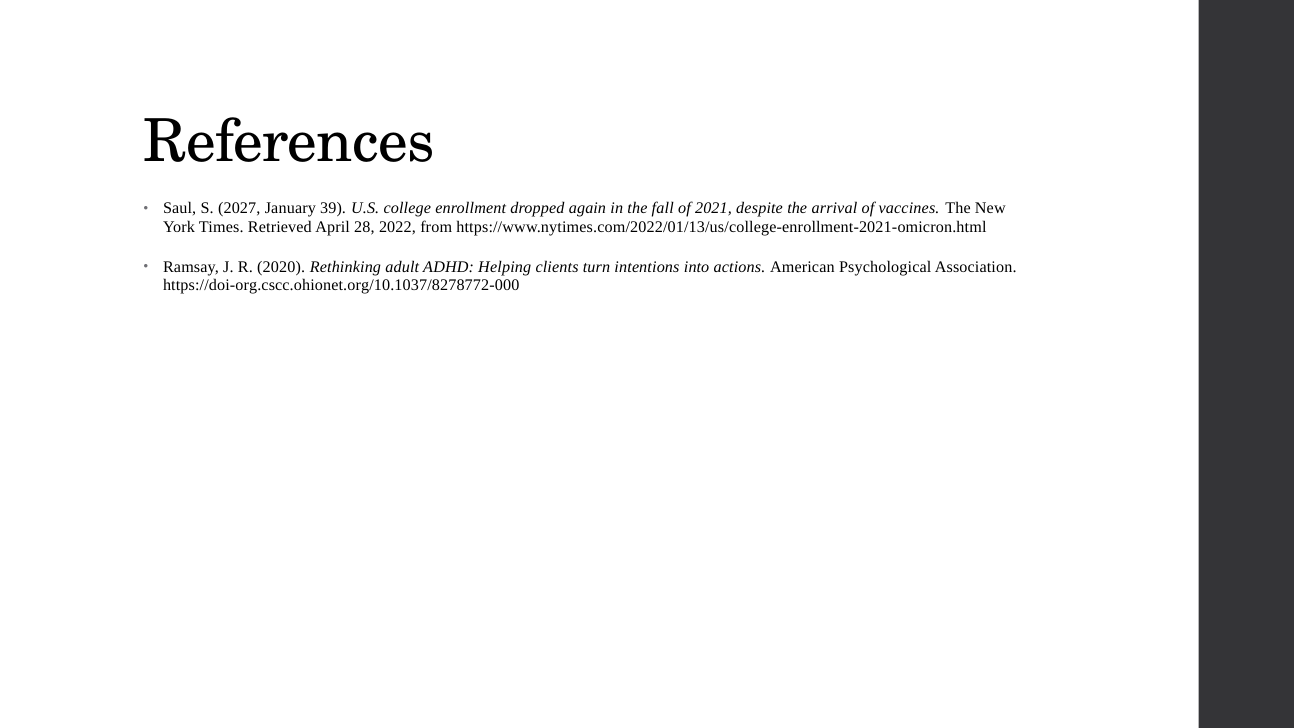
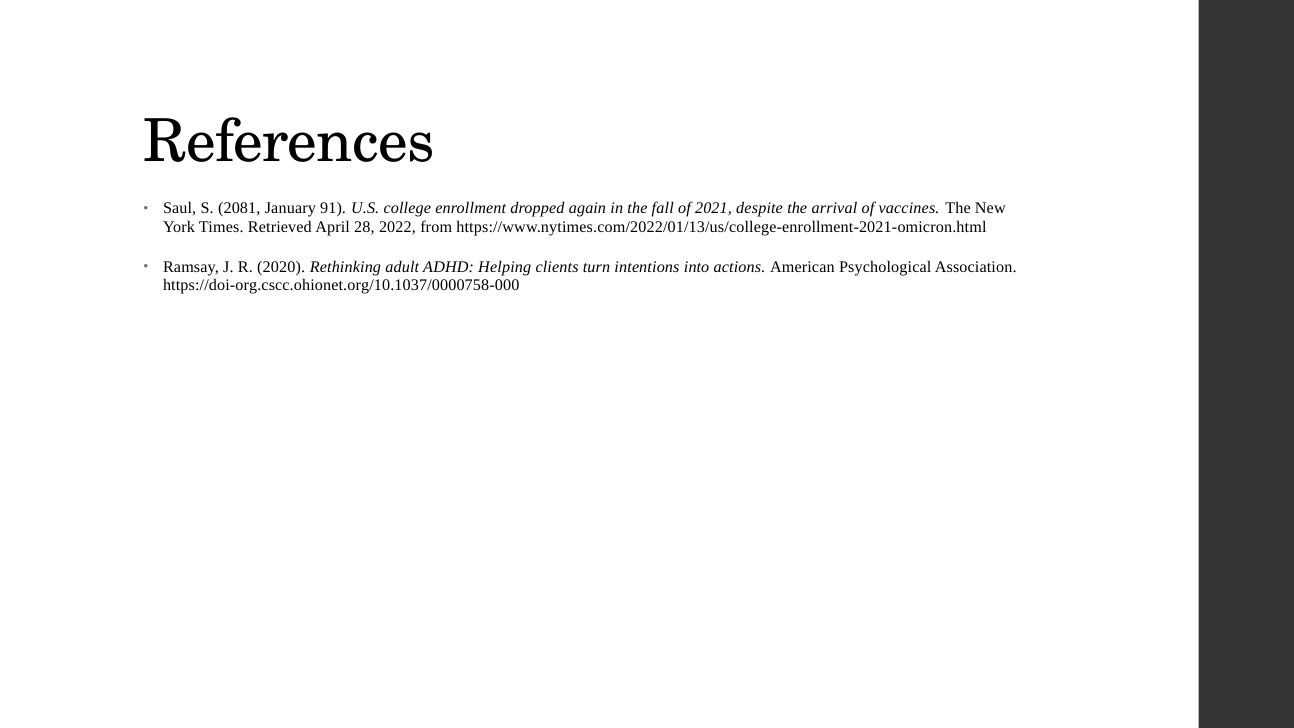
2027: 2027 -> 2081
39: 39 -> 91
https://doi-org.cscc.ohionet.org/10.1037/8278772-000: https://doi-org.cscc.ohionet.org/10.1037/8278772-000 -> https://doi-org.cscc.ohionet.org/10.1037/0000758-000
